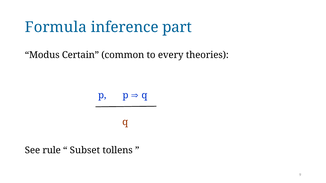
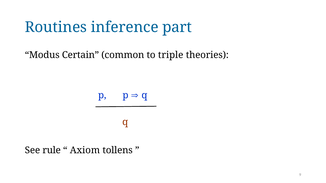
Formula: Formula -> Routines
every: every -> triple
Subset: Subset -> Axiom
